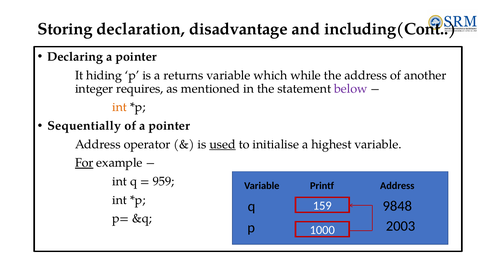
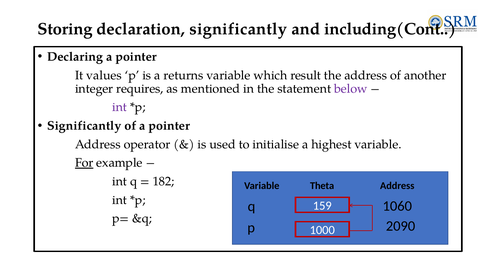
declaration disadvantage: disadvantage -> significantly
hiding: hiding -> values
while: while -> result
int at (120, 107) colour: orange -> purple
Sequentially at (84, 126): Sequentially -> Significantly
used underline: present -> none
959: 959 -> 182
Printf: Printf -> Theta
9848: 9848 -> 1060
2003: 2003 -> 2090
